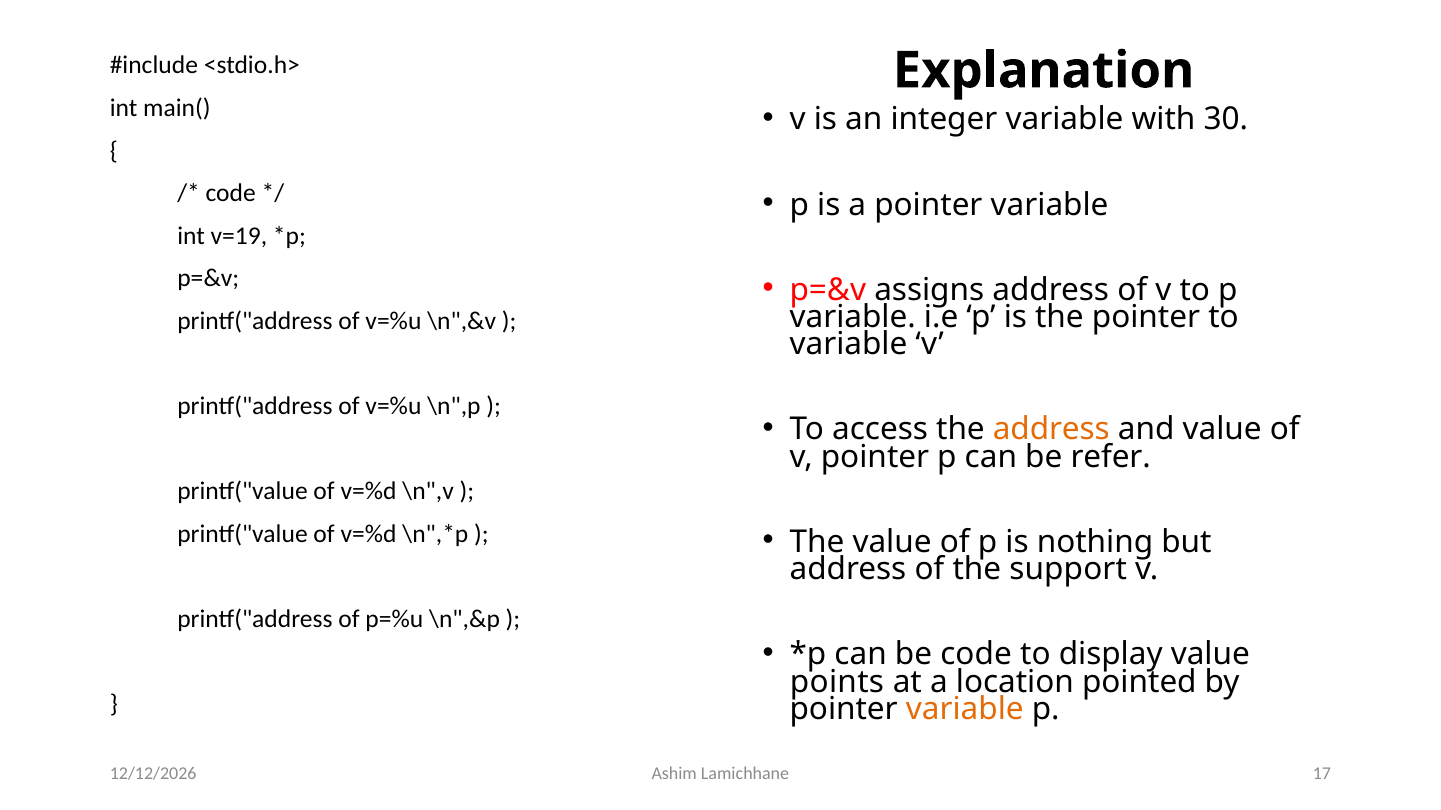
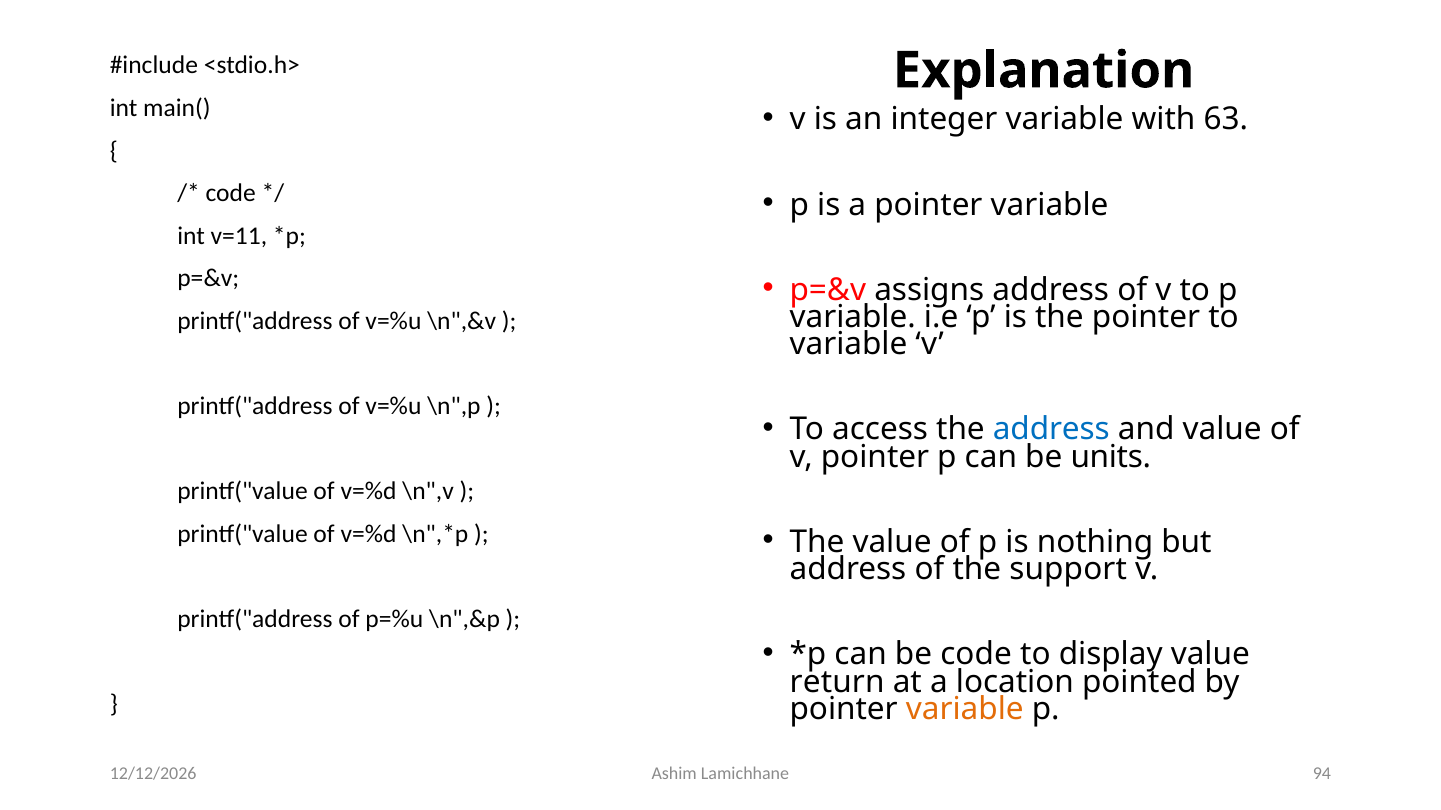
30: 30 -> 63
v=19: v=19 -> v=11
address at (1051, 430) colour: orange -> blue
refer: refer -> units
points: points -> return
17: 17 -> 94
